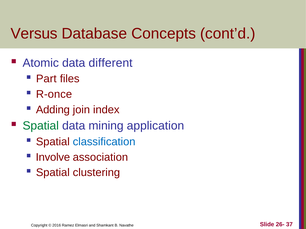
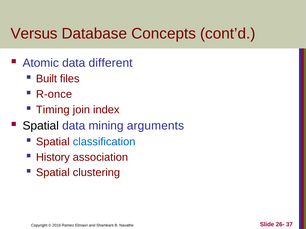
Part: Part -> Built
Adding: Adding -> Timing
Spatial at (41, 126) colour: green -> black
application: application -> arguments
Involve: Involve -> History
